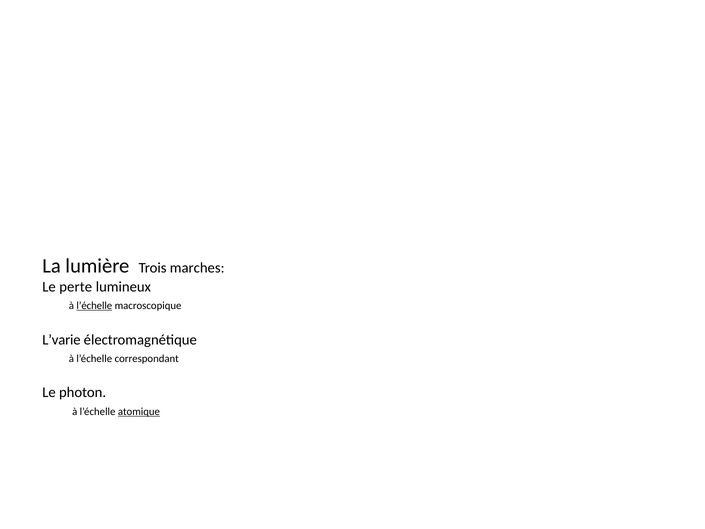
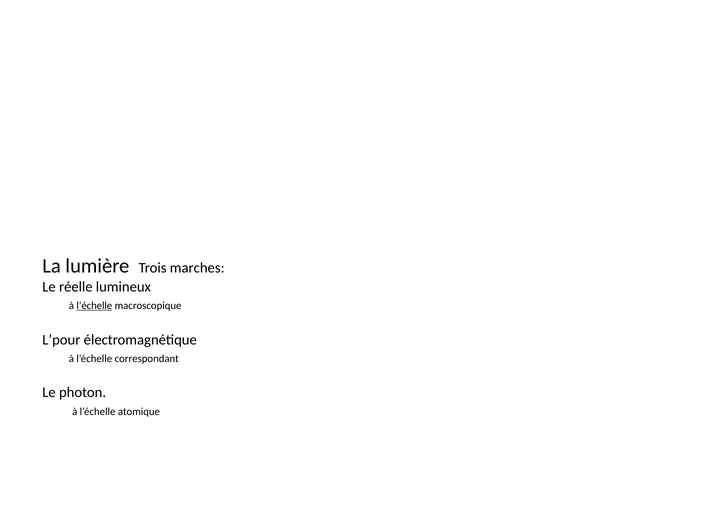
perte: perte -> réelle
L’varie: L’varie -> L’pour
atomique underline: present -> none
